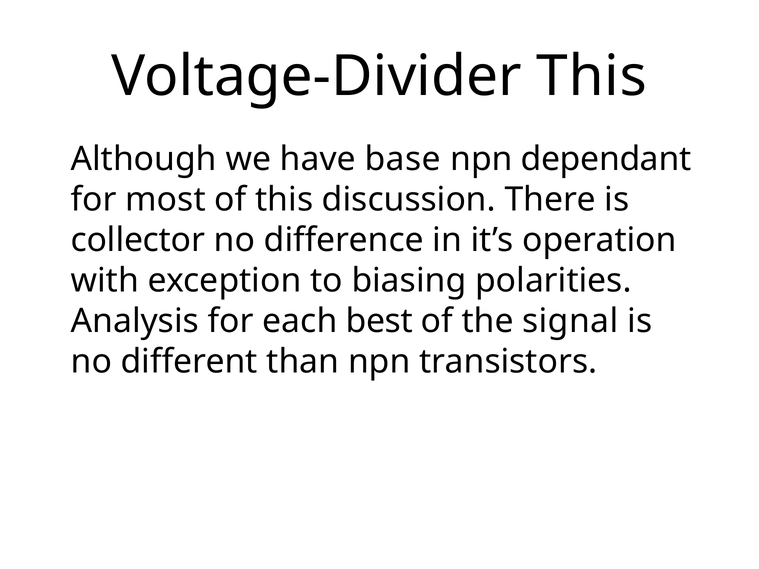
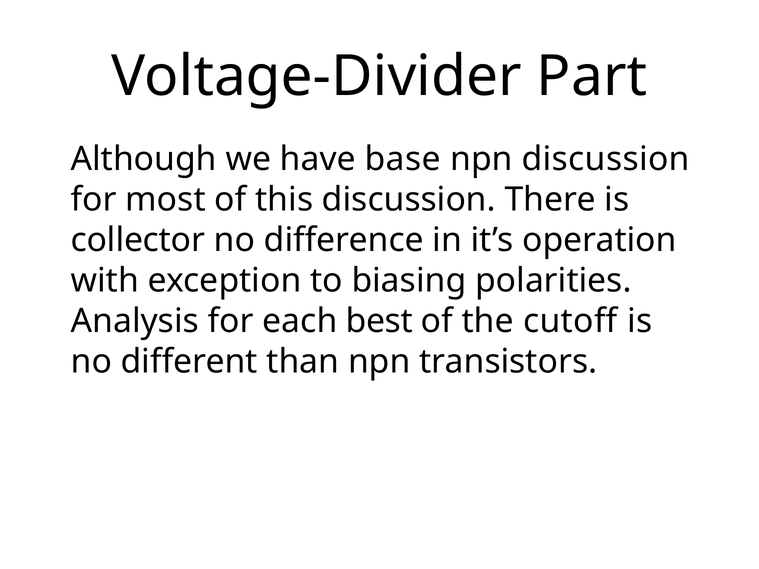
Voltage-Divider This: This -> Part
npn dependant: dependant -> discussion
signal: signal -> cutoff
